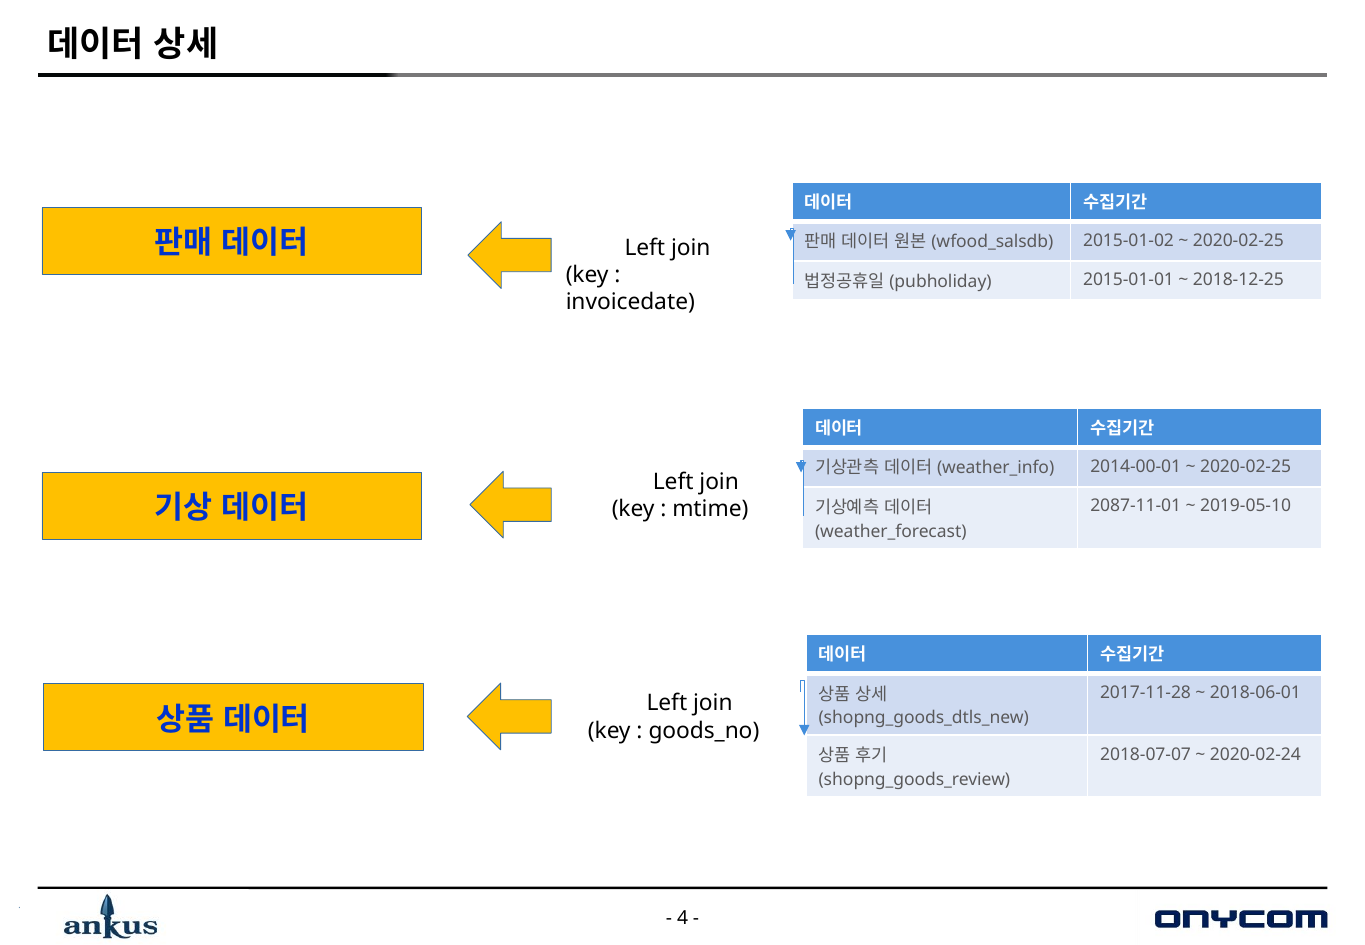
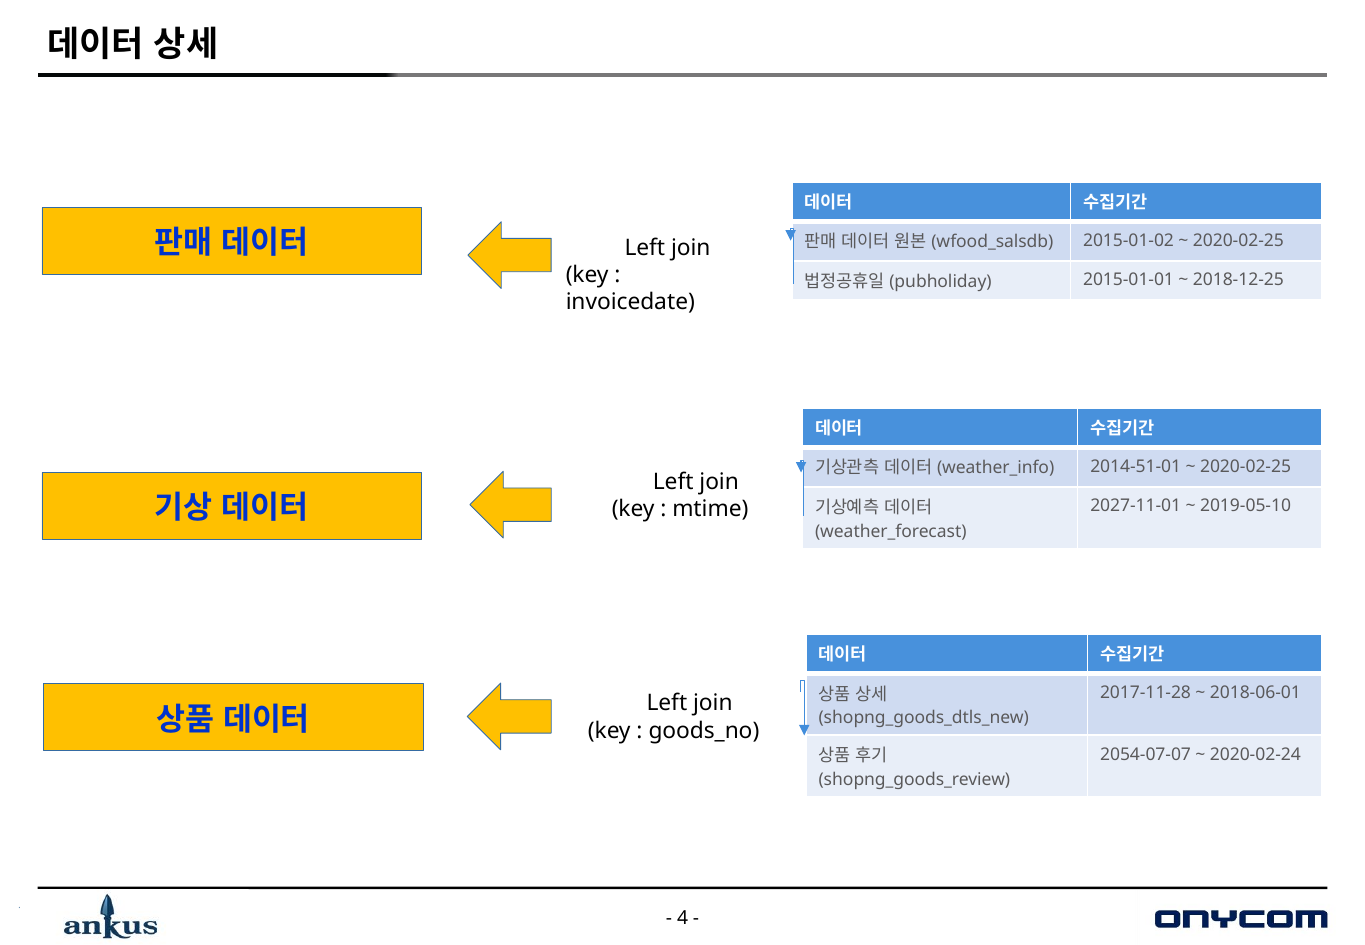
2014-00-01: 2014-00-01 -> 2014-51-01
2087-11-01: 2087-11-01 -> 2027-11-01
2018-07-07: 2018-07-07 -> 2054-07-07
